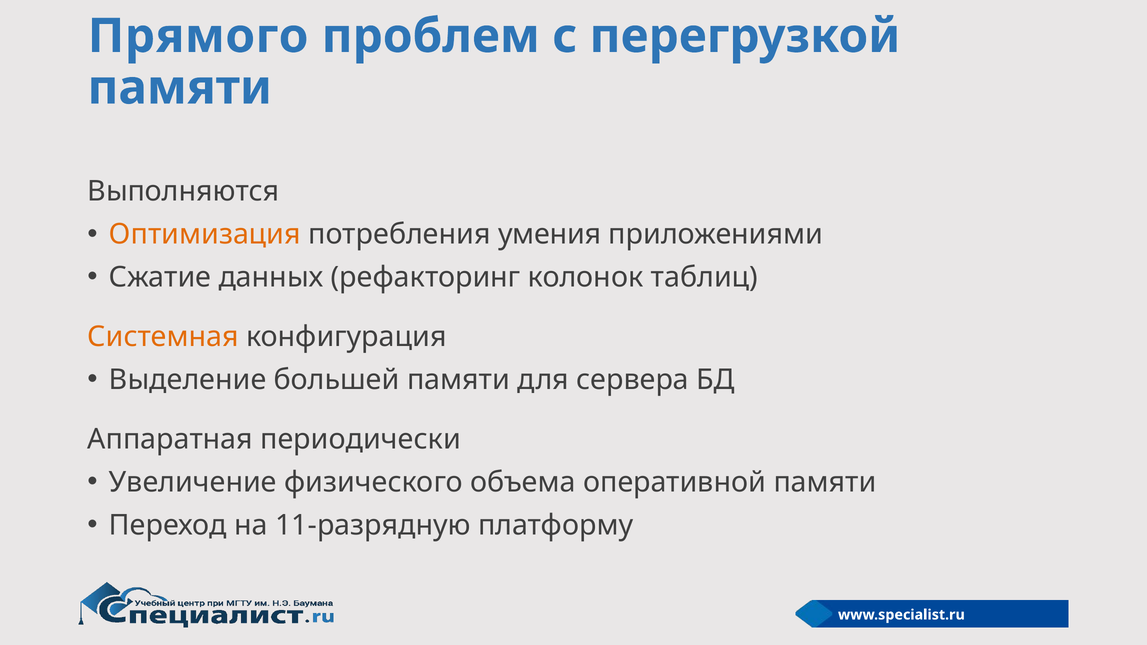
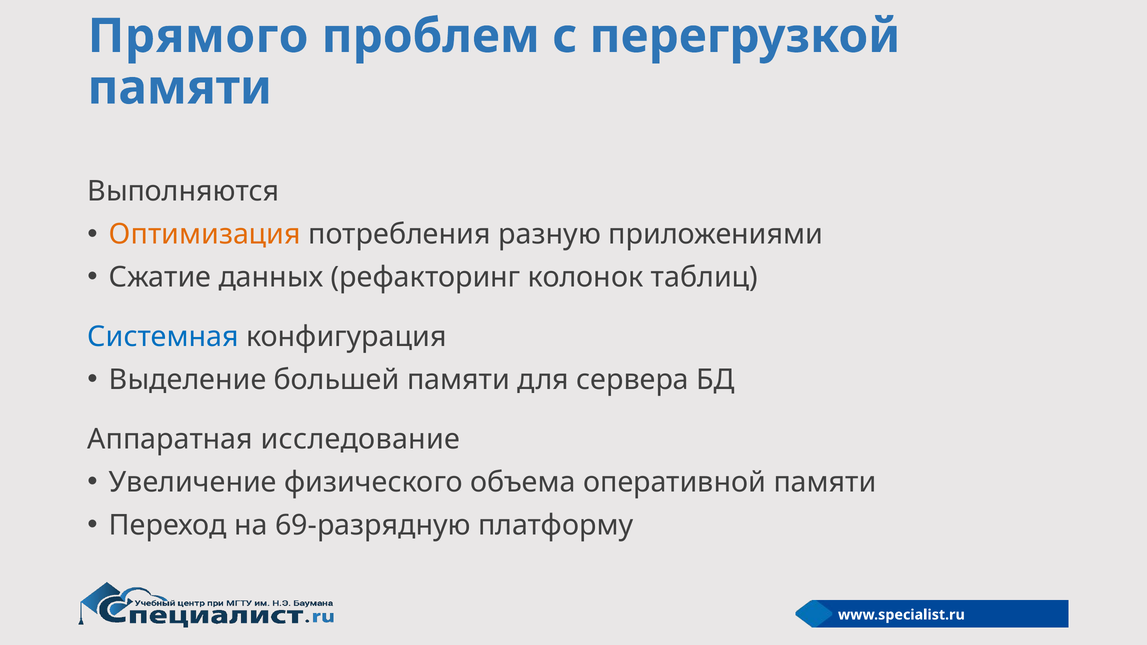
умения: умения -> разную
Системная colour: orange -> blue
периодически: периодически -> исследование
11-разрядную: 11-разрядную -> 69-разрядную
